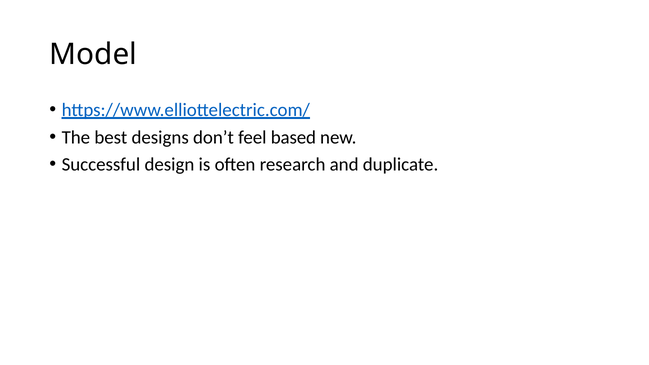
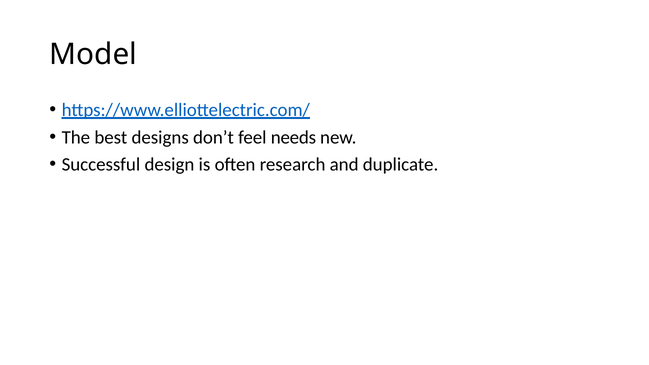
based: based -> needs
